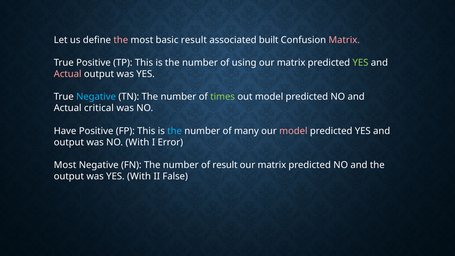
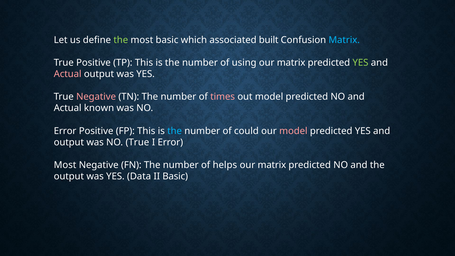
the at (121, 40) colour: pink -> light green
basic result: result -> which
Matrix at (344, 40) colour: pink -> light blue
Negative at (96, 97) colour: light blue -> pink
times colour: light green -> pink
critical: critical -> known
Have at (65, 131): Have -> Error
many: many -> could
NO With: With -> True
of result: result -> helps
YES With: With -> Data
II False: False -> Basic
